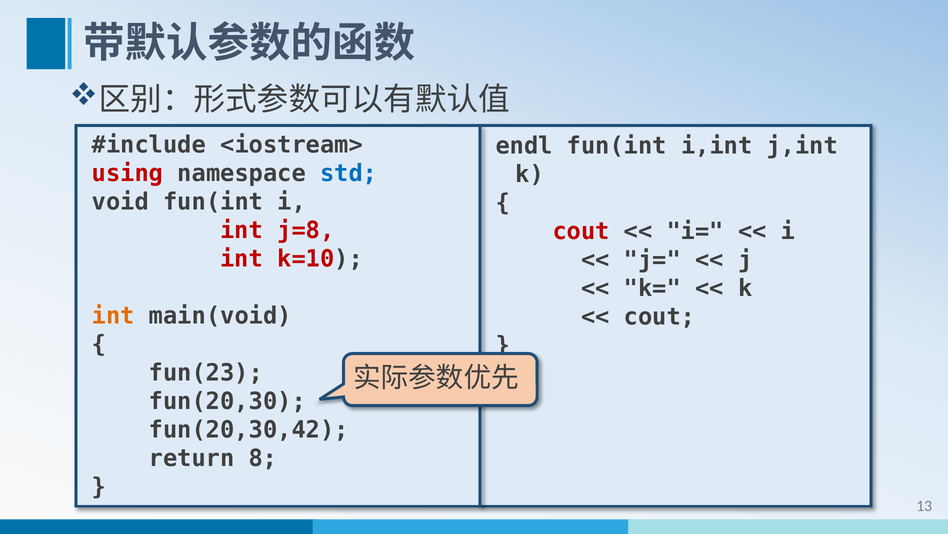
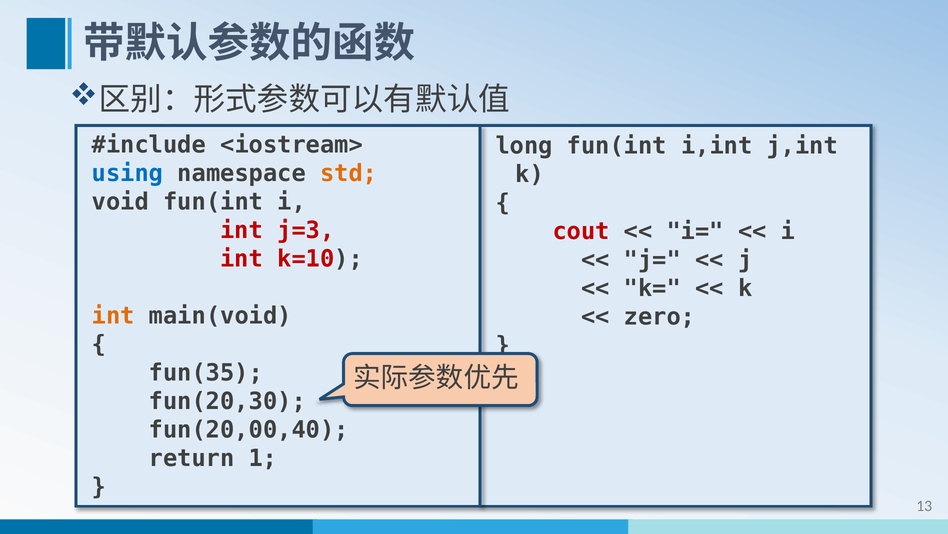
endl: endl -> long
using colour: red -> blue
std colour: blue -> orange
j=8: j=8 -> j=3
cout at (660, 317): cout -> zero
fun(23: fun(23 -> fun(35
fun(20,30,42: fun(20,30,42 -> fun(20,00,40
8: 8 -> 1
